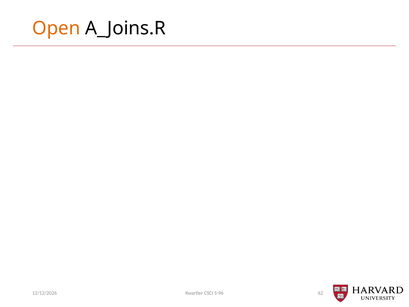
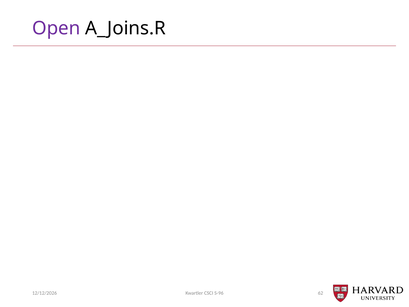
Open colour: orange -> purple
